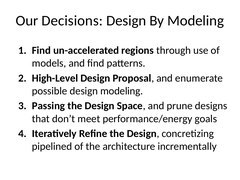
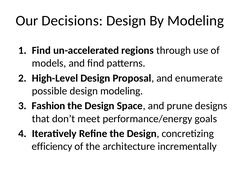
Passing: Passing -> Fashion
pipelined: pipelined -> efficiency
